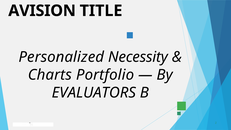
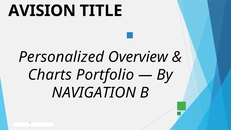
Necessity: Necessity -> Overview
EVALUATORS: EVALUATORS -> NAVIGATION
